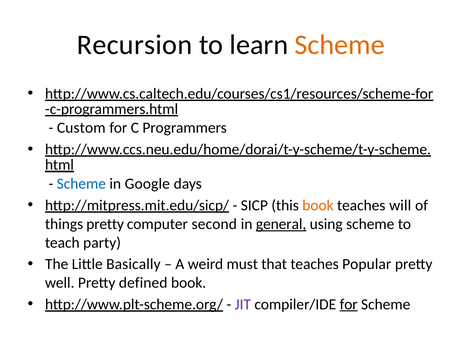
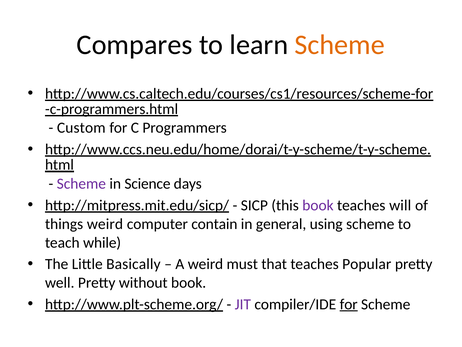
Recursion: Recursion -> Compares
Scheme at (81, 183) colour: blue -> purple
Google: Google -> Science
book at (318, 205) colour: orange -> purple
things pretty: pretty -> weird
second: second -> contain
general underline: present -> none
party: party -> while
defined: defined -> without
